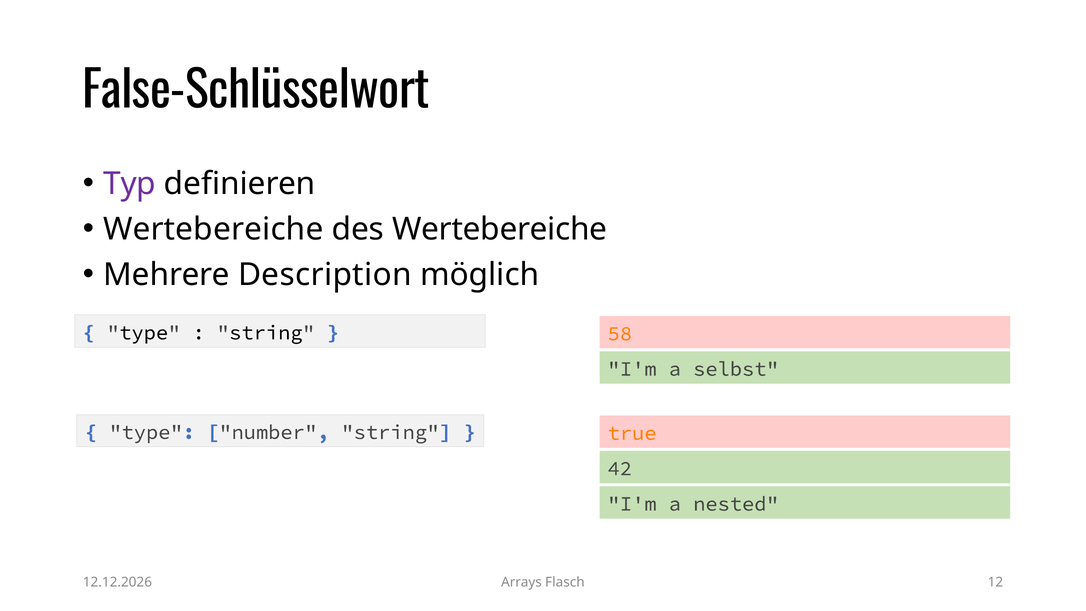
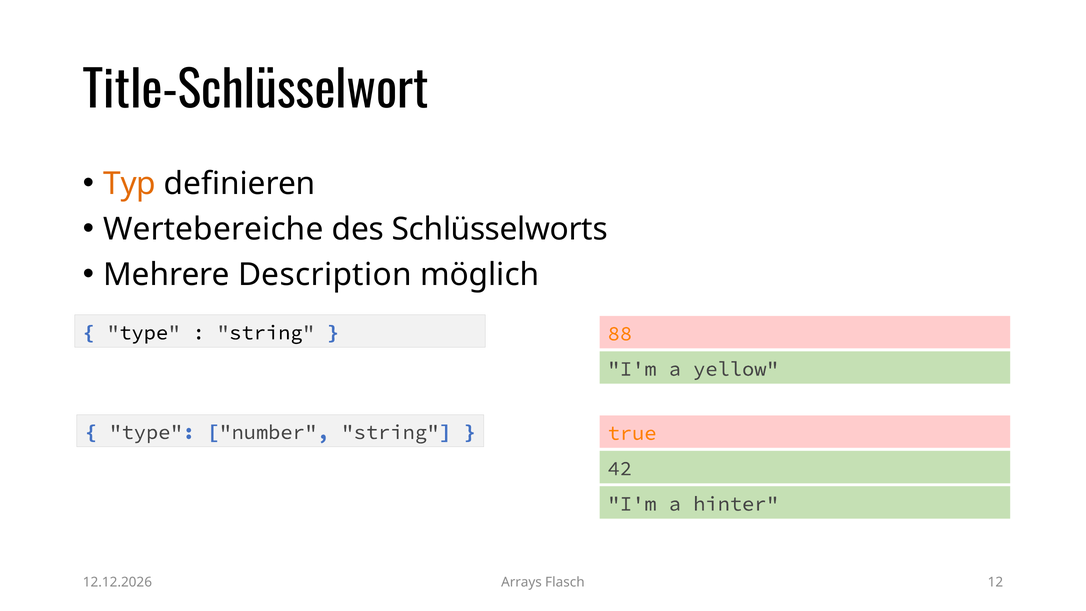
False-Schlüsselwort: False-Schlüsselwort -> Title-Schlüsselwort
Typ colour: purple -> orange
des Wertebereiche: Wertebereiche -> Schlüsselworts
58: 58 -> 88
selbst: selbst -> yellow
nested: nested -> hinter
